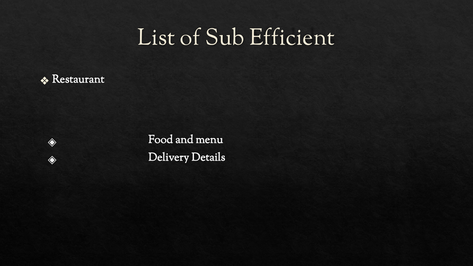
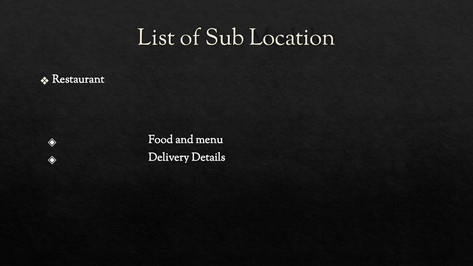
Efficient: Efficient -> Location
